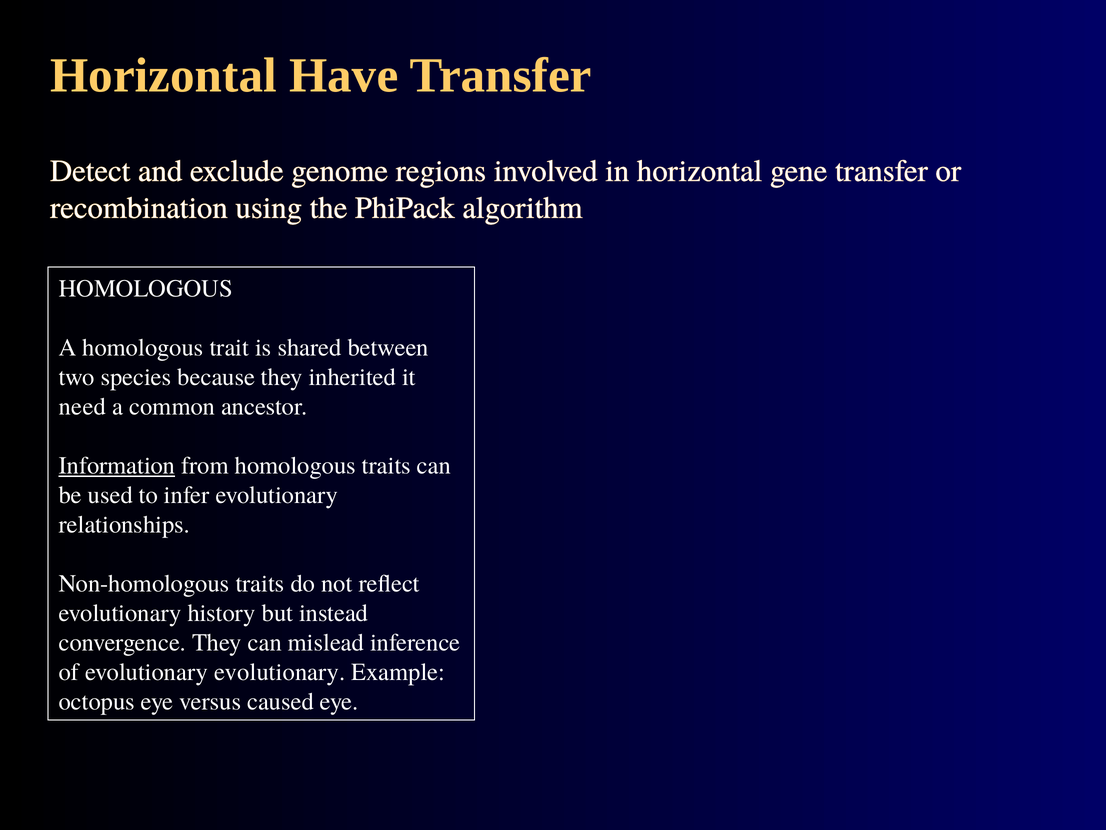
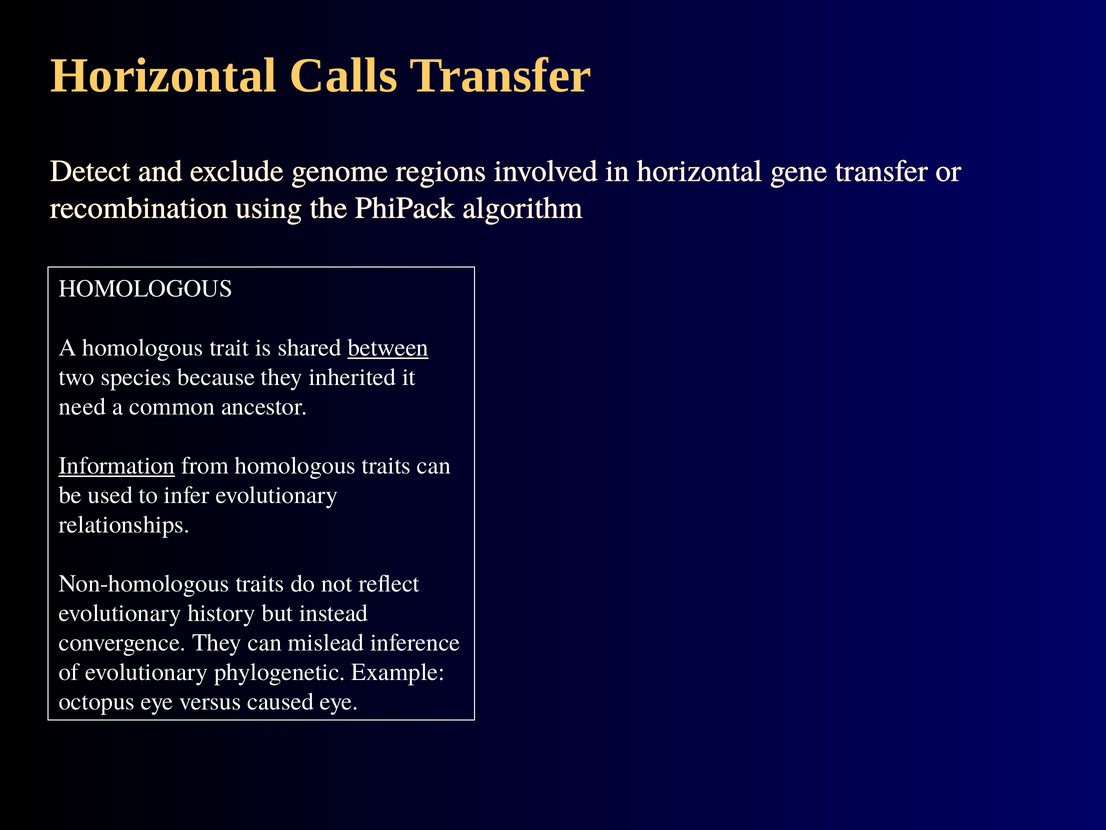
Have: Have -> Calls
between underline: none -> present
evolutionary evolutionary: evolutionary -> phylogenetic
